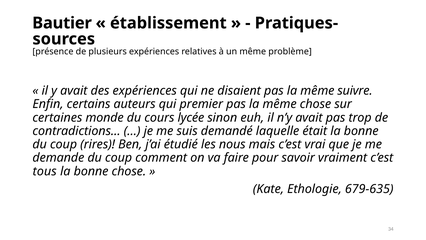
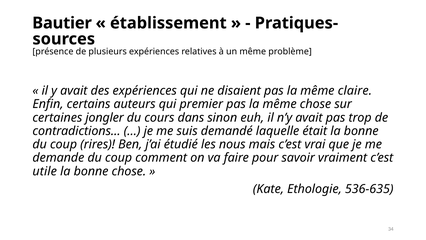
suivre: suivre -> claire
monde: monde -> jongler
lycée: lycée -> dans
tous: tous -> utile
679-635: 679-635 -> 536-635
